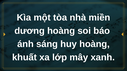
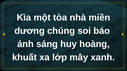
dương hoàng: hoàng -> chúng
